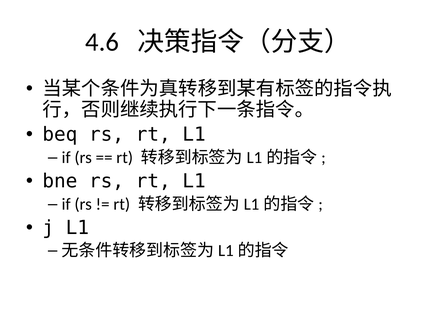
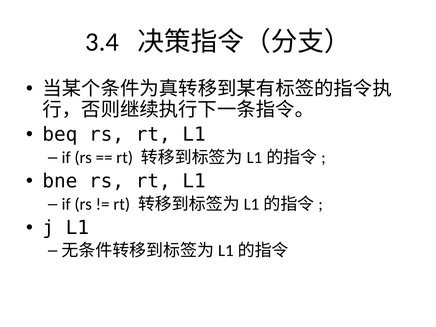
4.6: 4.6 -> 3.4
